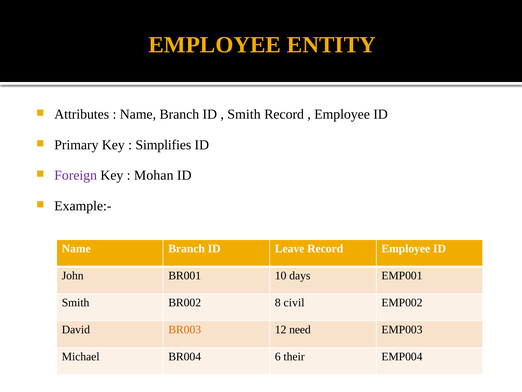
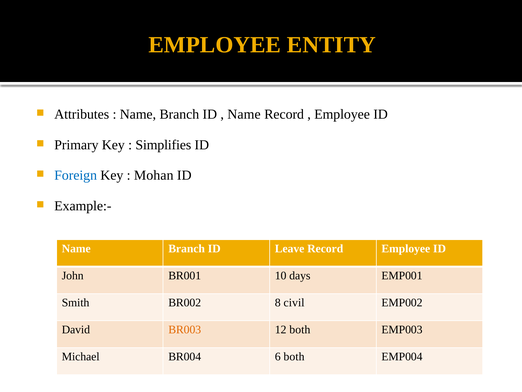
Smith at (244, 114): Smith -> Name
Foreign colour: purple -> blue
12 need: need -> both
6 their: their -> both
